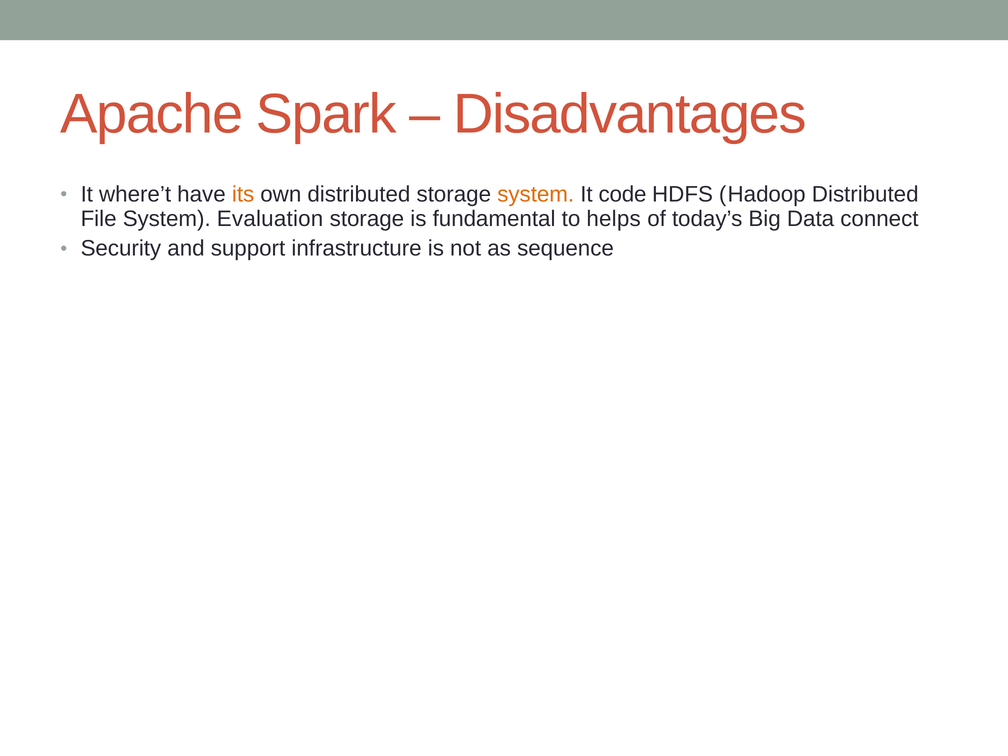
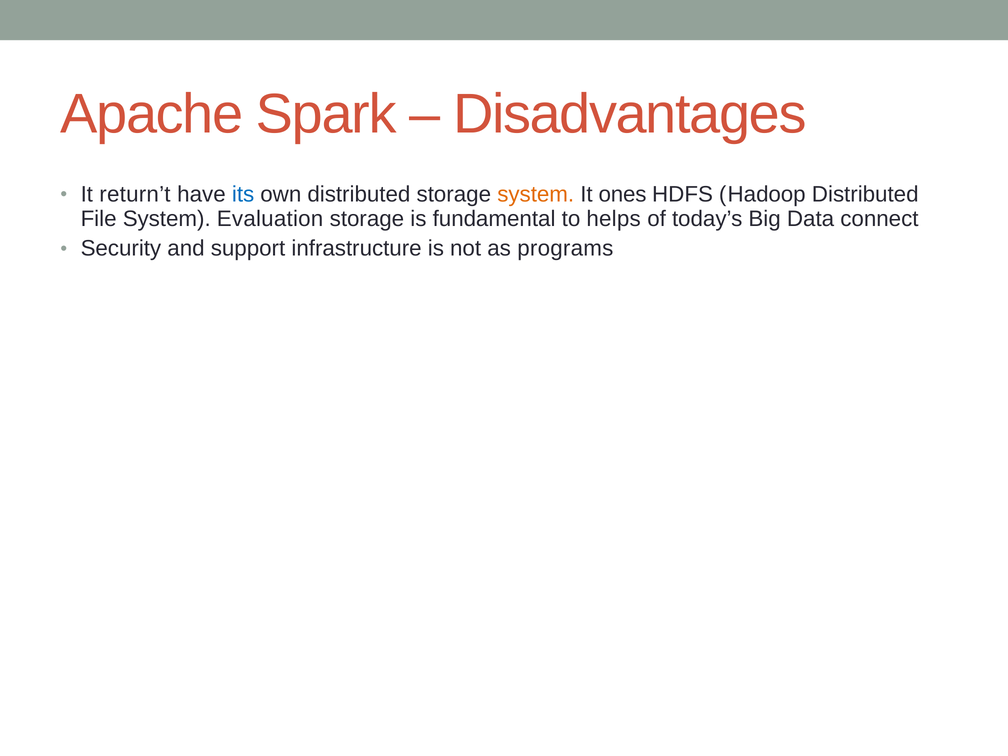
where’t: where’t -> return’t
its colour: orange -> blue
code: code -> ones
sequence: sequence -> programs
